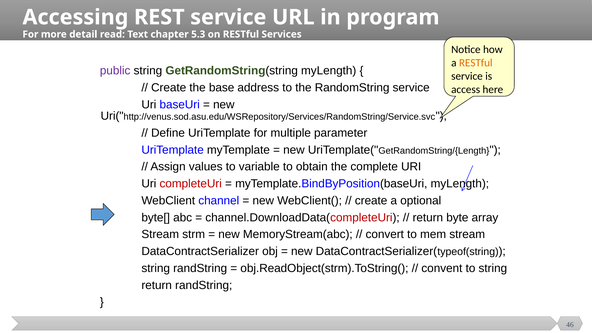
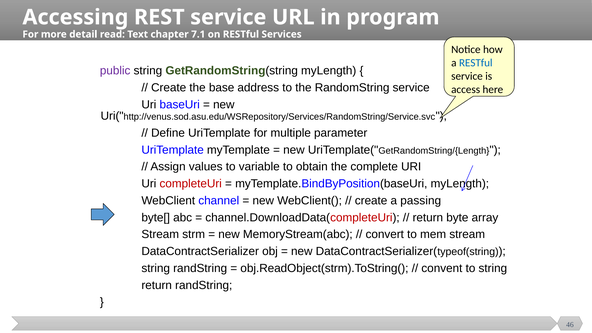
5.3: 5.3 -> 7.1
RESTful at (476, 63) colour: orange -> blue
optional: optional -> passing
